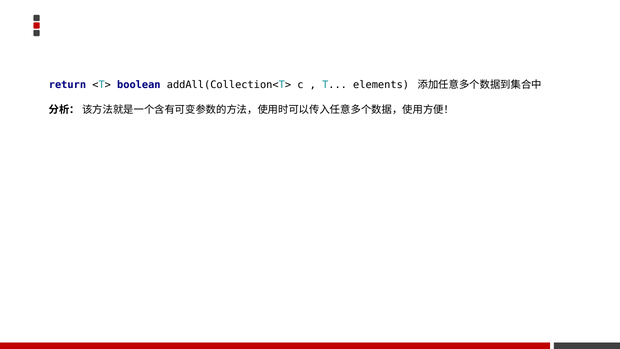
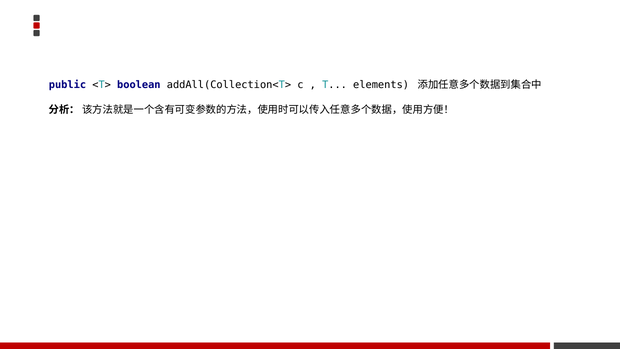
return: return -> public
